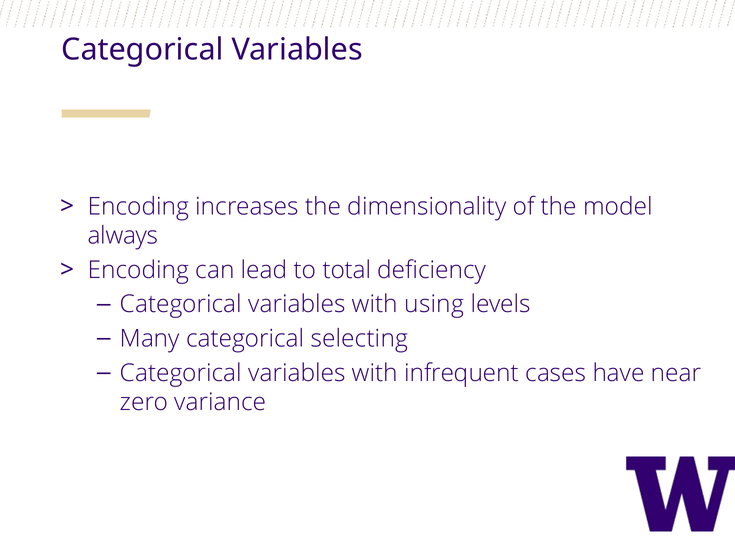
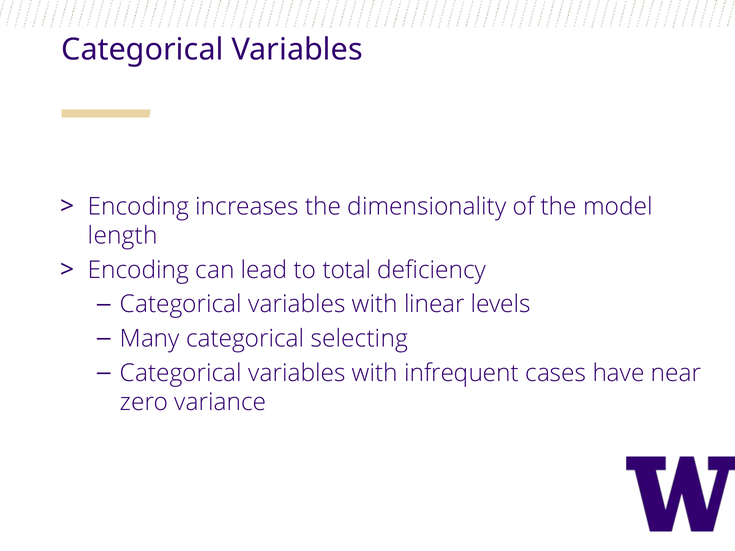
always: always -> length
using: using -> linear
